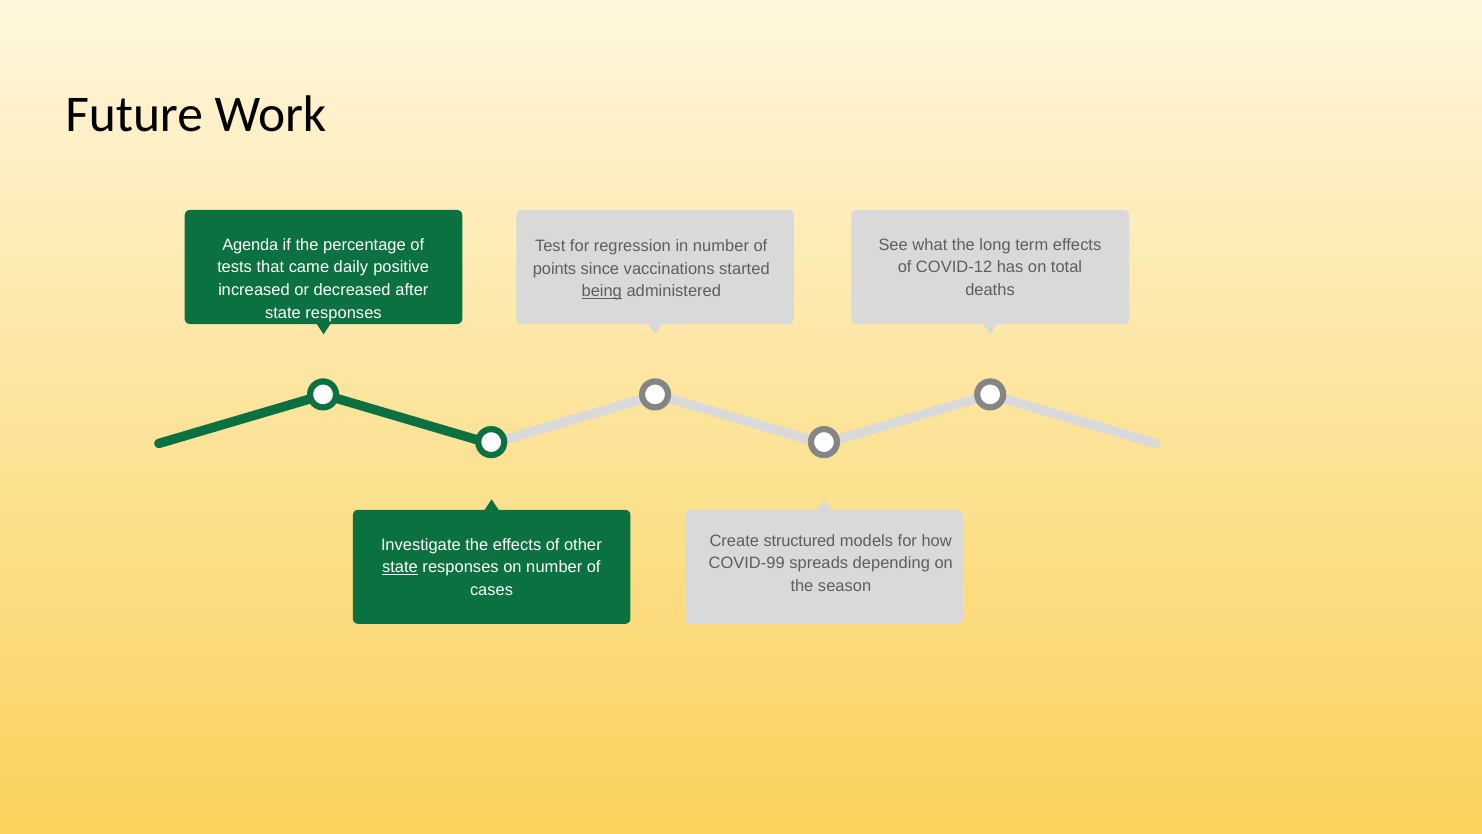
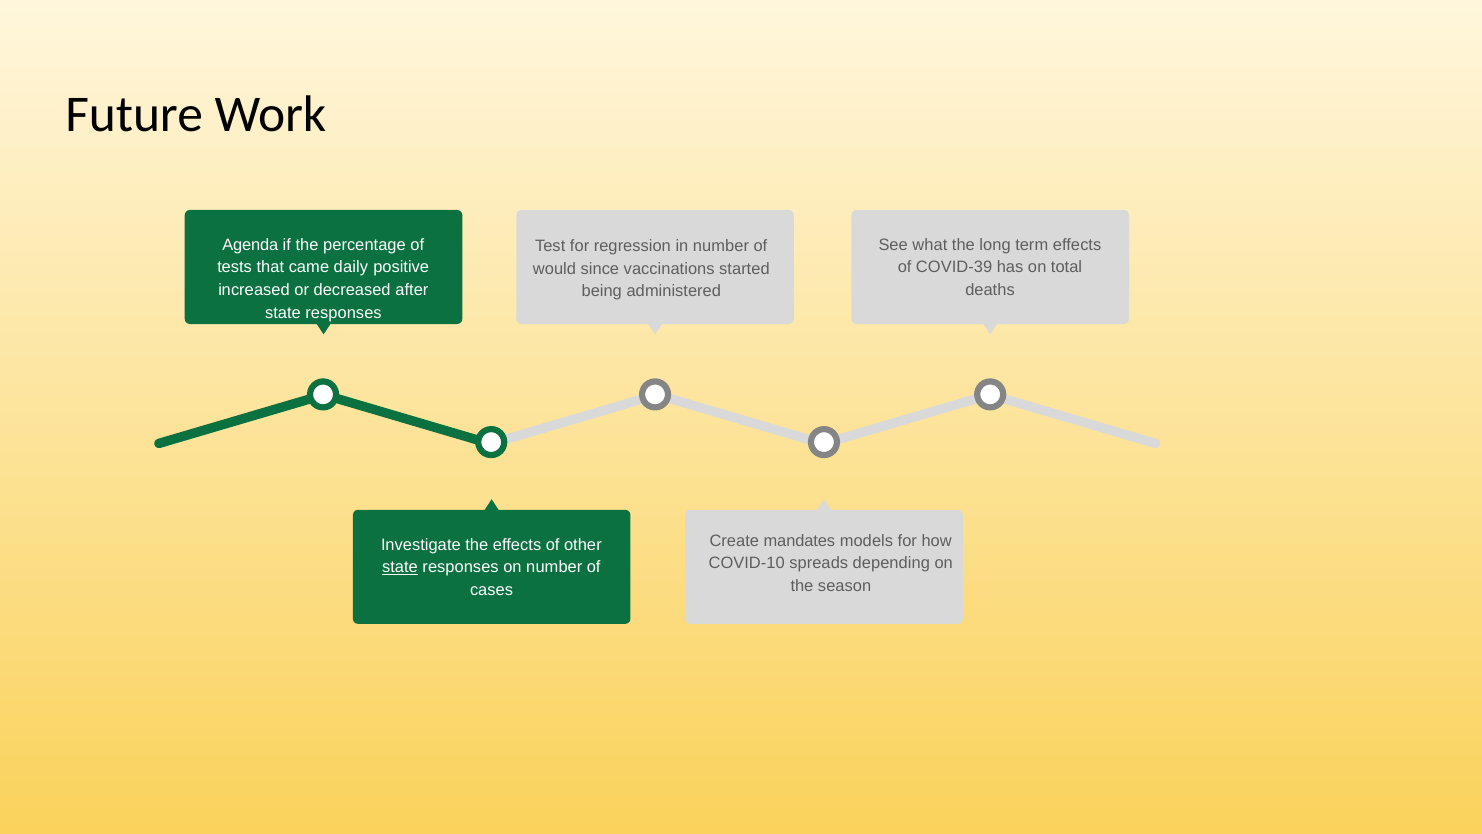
COVID-12: COVID-12 -> COVID-39
points: points -> would
being underline: present -> none
structured: structured -> mandates
COVID-99: COVID-99 -> COVID-10
